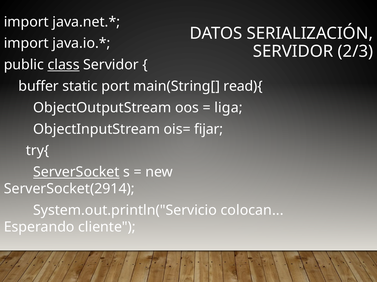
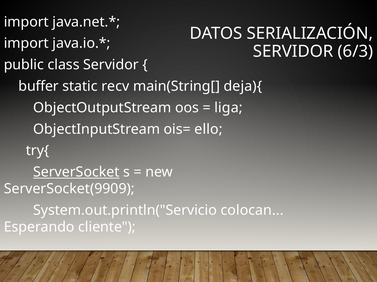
2/3: 2/3 -> 6/3
class underline: present -> none
port: port -> recv
read){: read){ -> deja){
fijar: fijar -> ello
ServerSocket(2914: ServerSocket(2914 -> ServerSocket(9909
